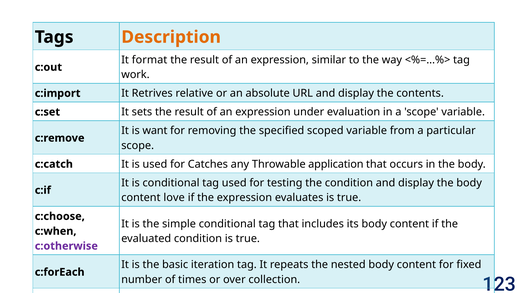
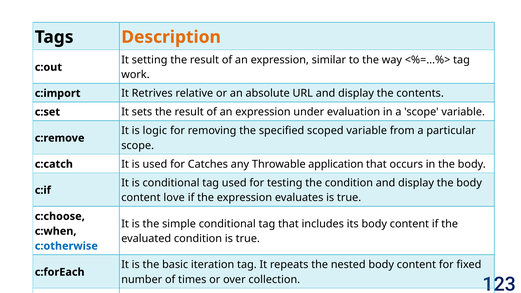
format: format -> setting
want: want -> logic
c:otherwise colour: purple -> blue
